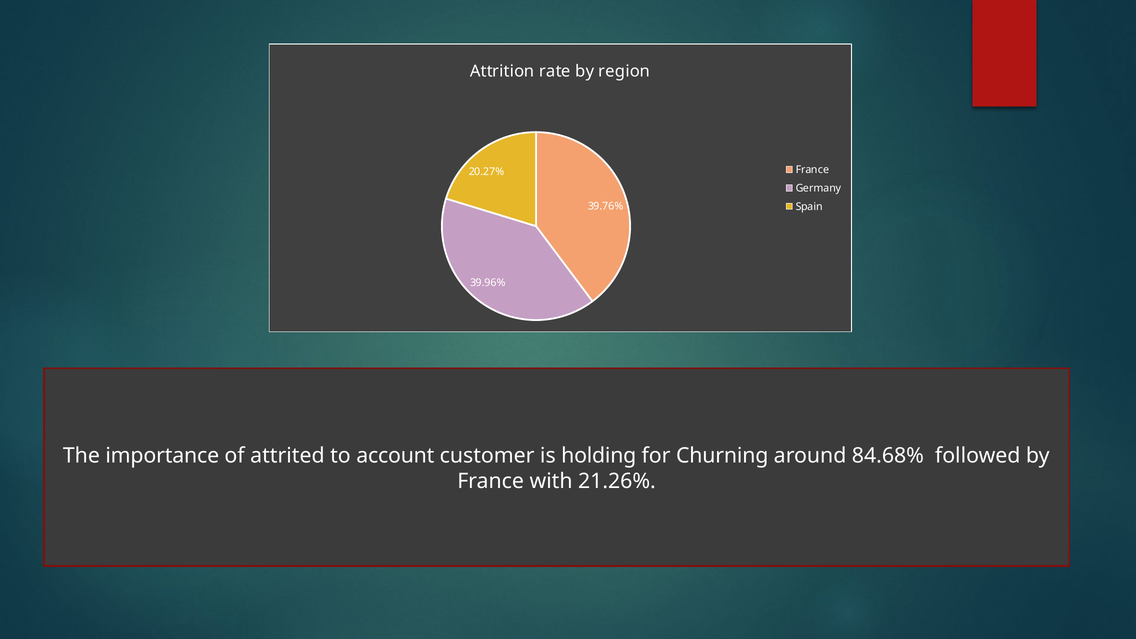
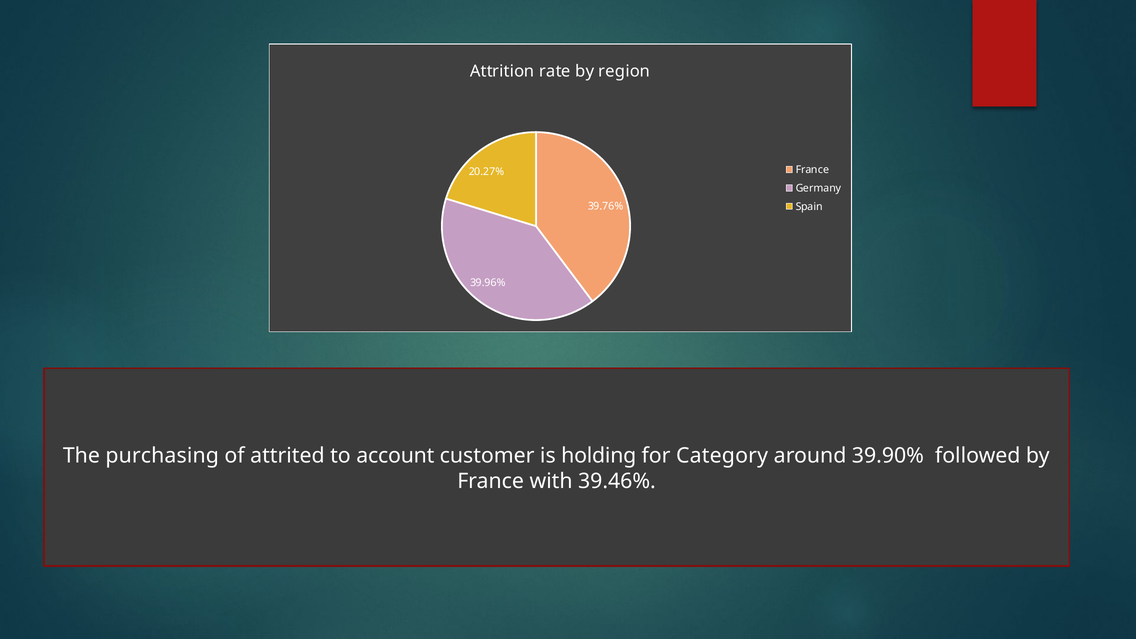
importance: importance -> purchasing
Churning: Churning -> Category
84.68%: 84.68% -> 39.90%
21.26%: 21.26% -> 39.46%
